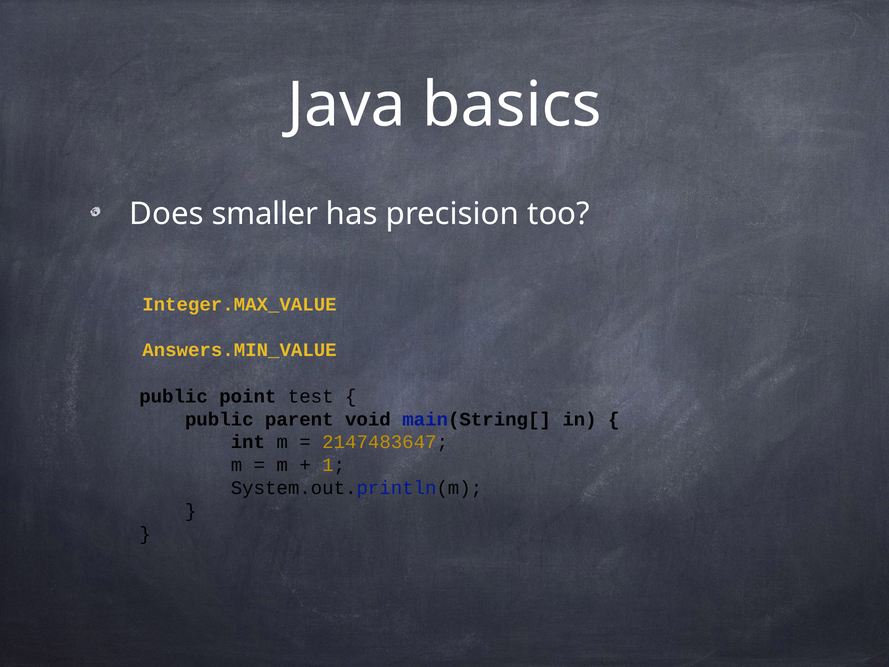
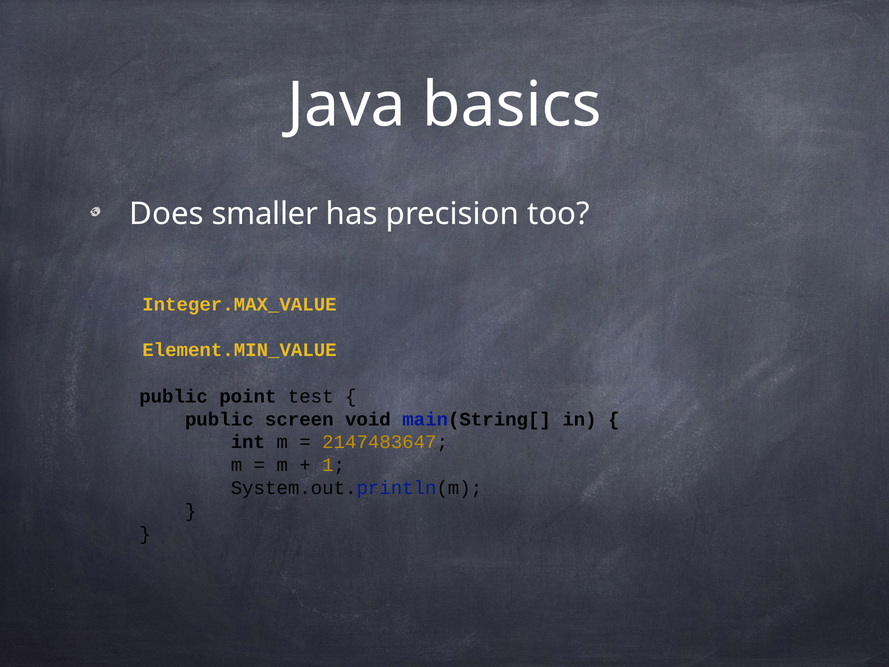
Answers.MIN_VALUE: Answers.MIN_VALUE -> Element.MIN_VALUE
parent: parent -> screen
